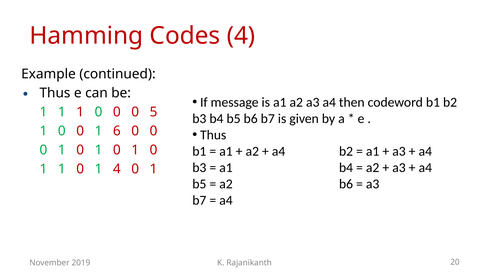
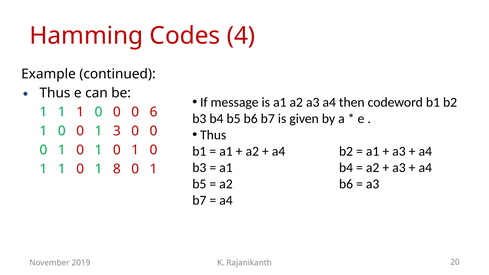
5: 5 -> 6
6: 6 -> 3
1 4: 4 -> 8
